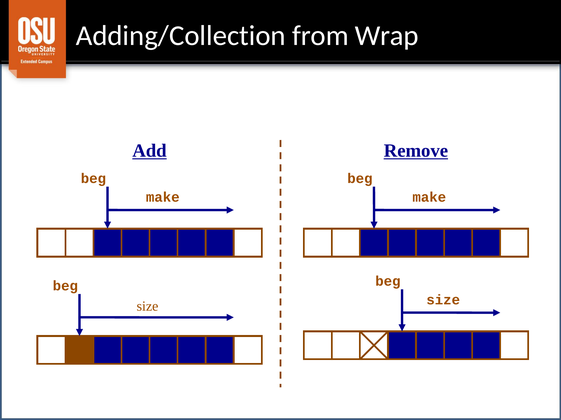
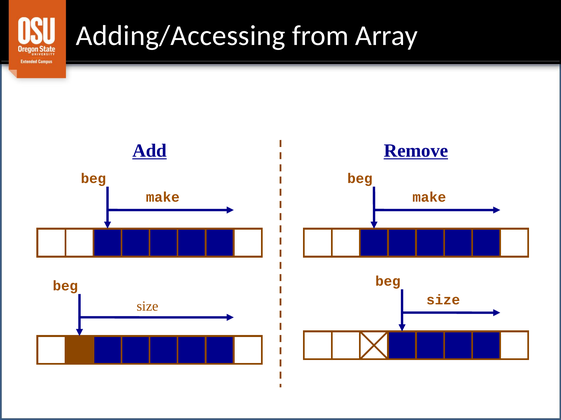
Adding/Collection: Adding/Collection -> Adding/Accessing
Wrap: Wrap -> Array
